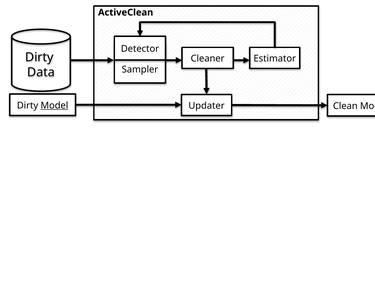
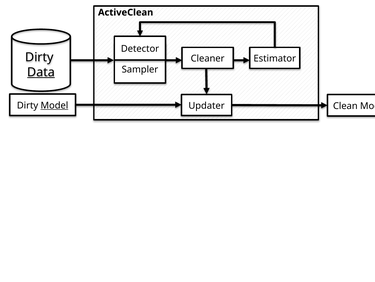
Data underline: none -> present
